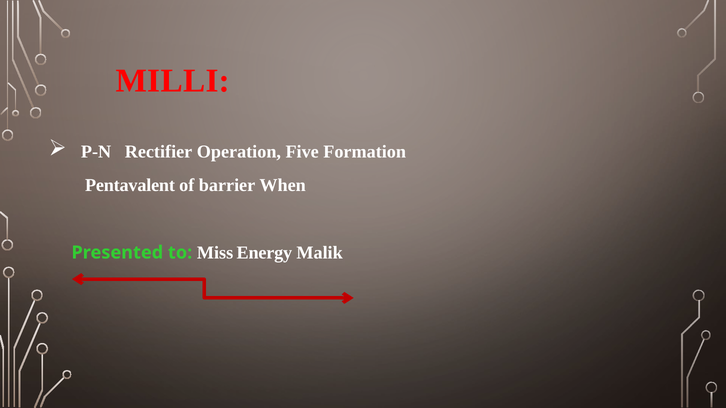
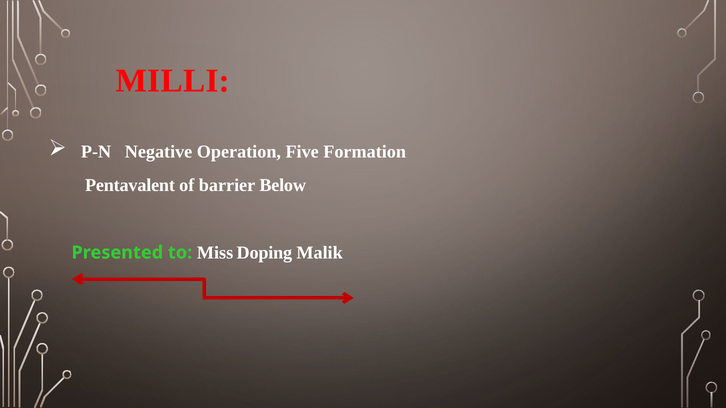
Rectifier: Rectifier -> Negative
When: When -> Below
Energy: Energy -> Doping
